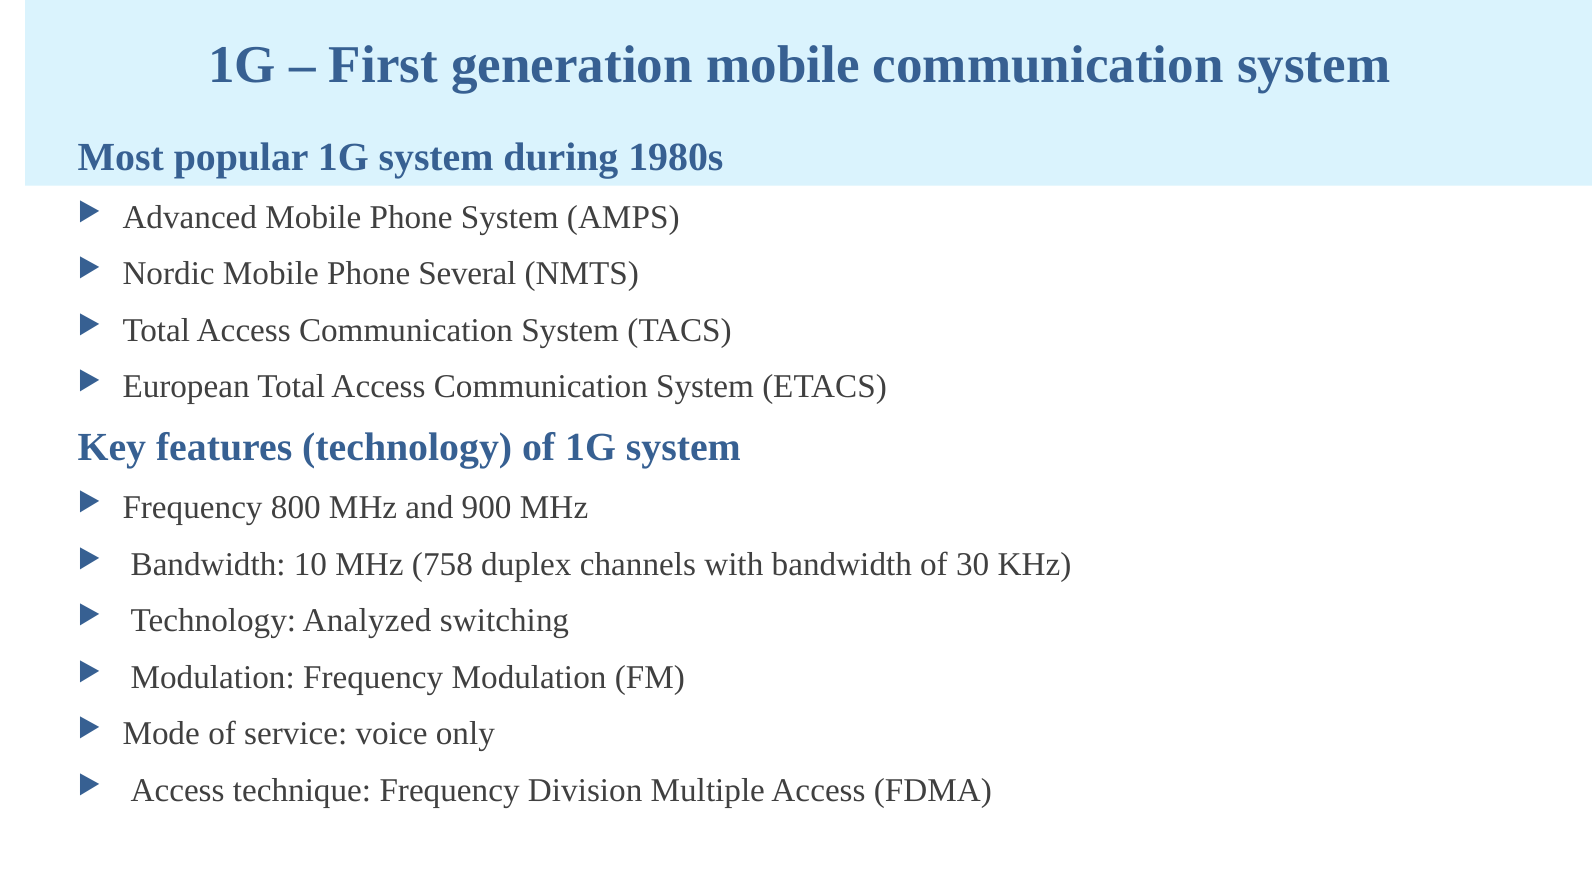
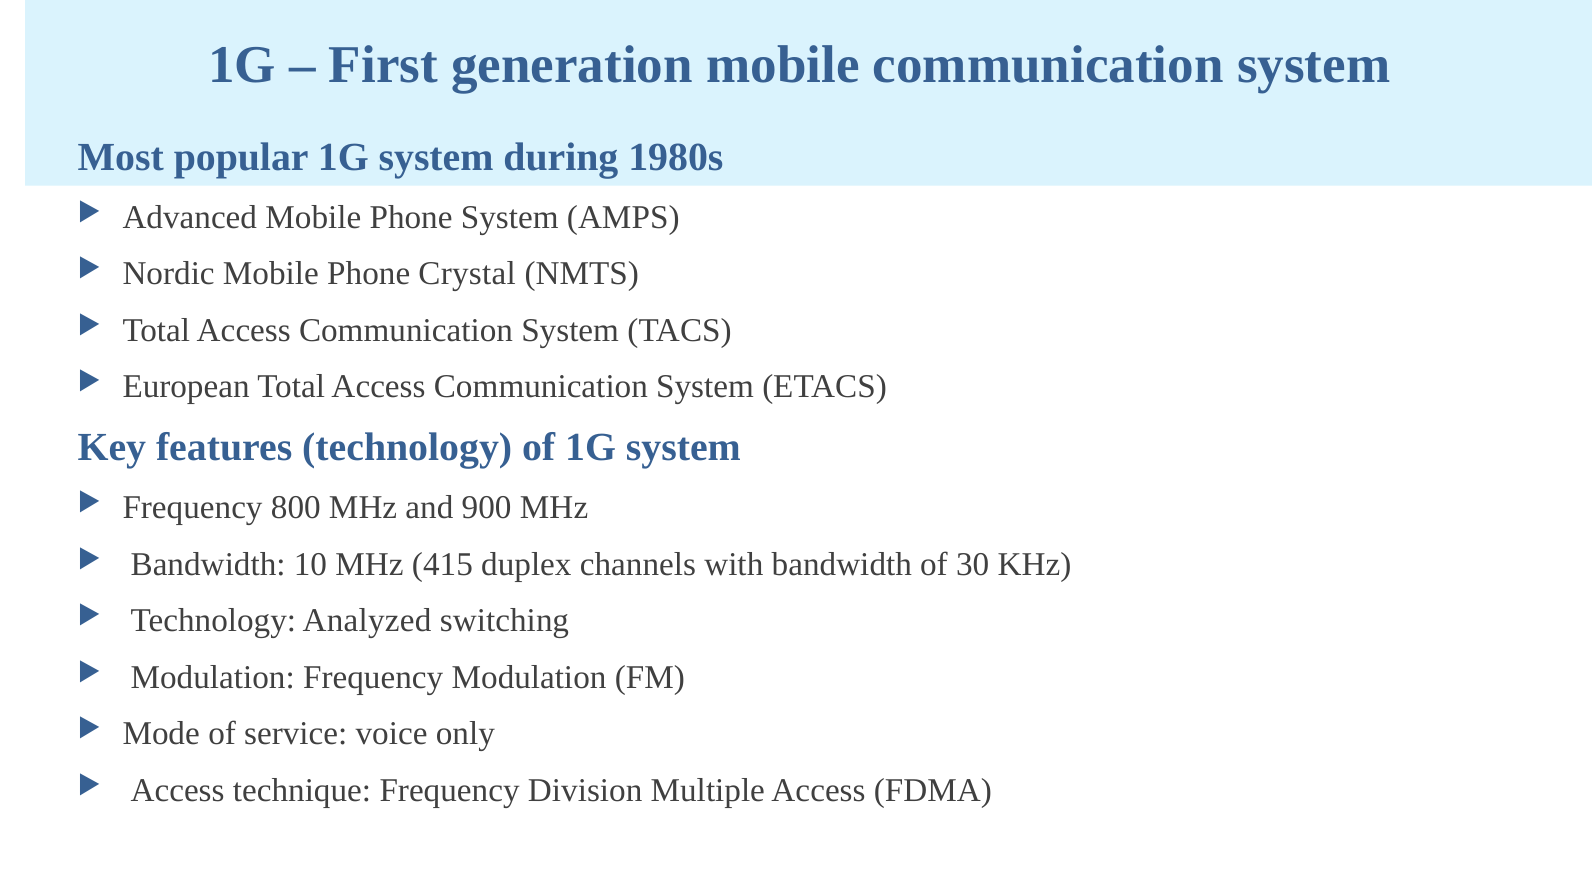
Several: Several -> Crystal
758: 758 -> 415
